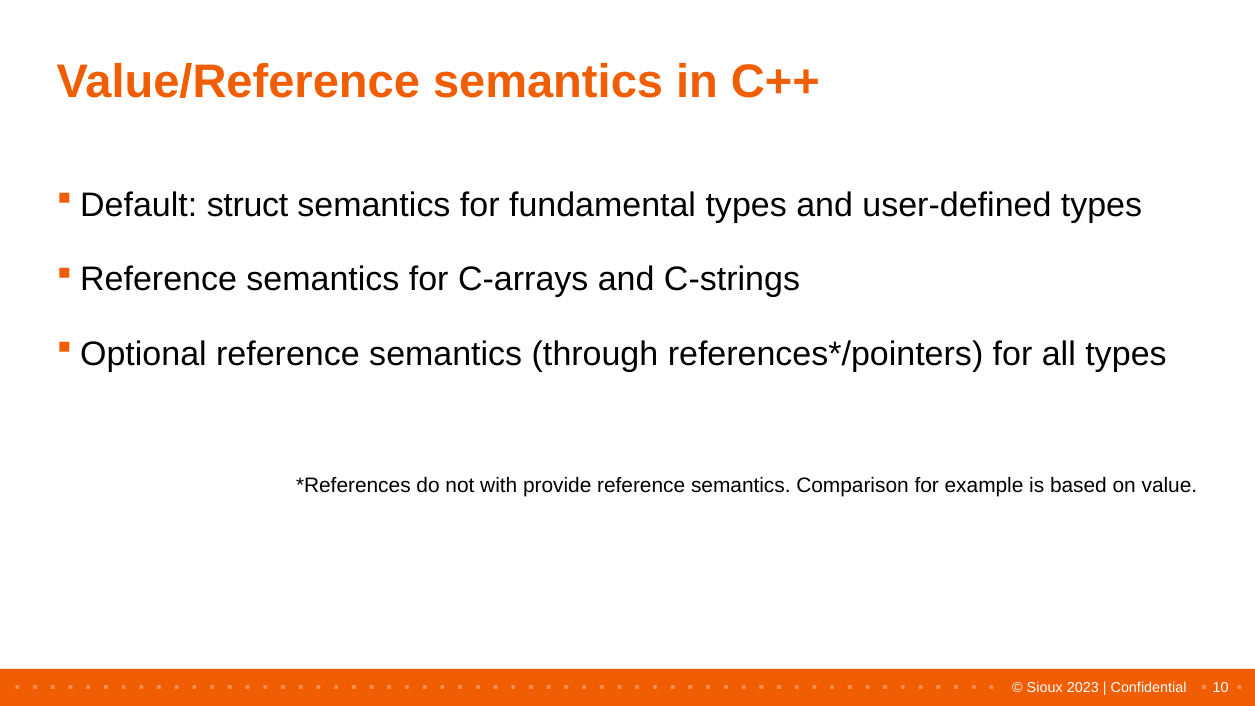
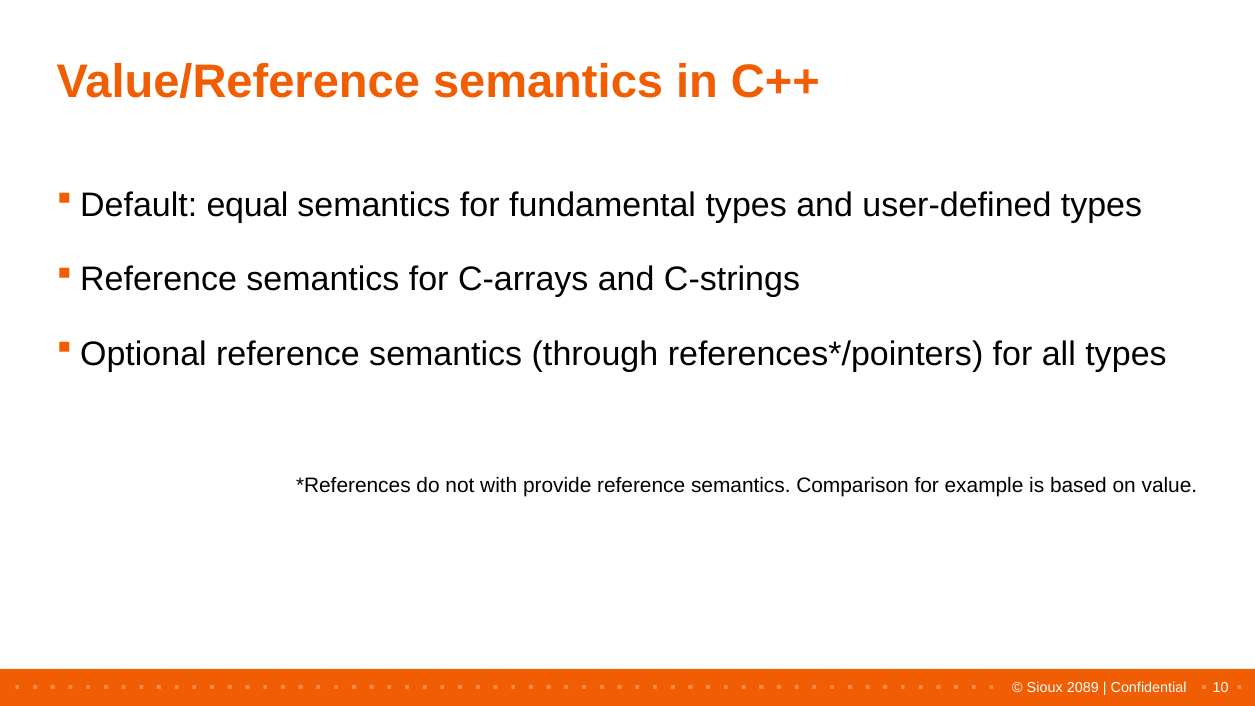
struct: struct -> equal
2023: 2023 -> 2089
